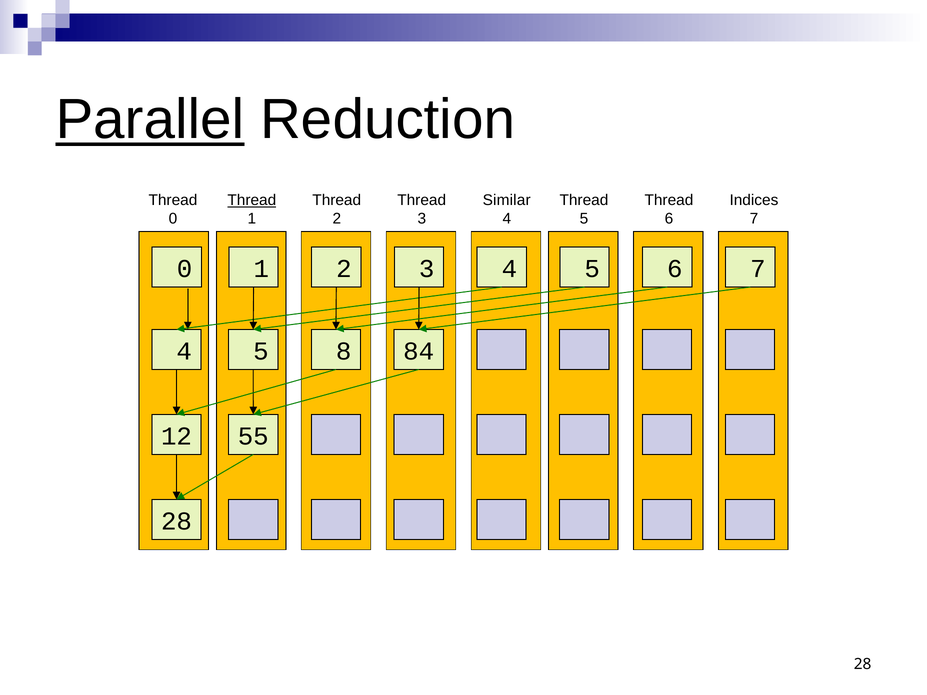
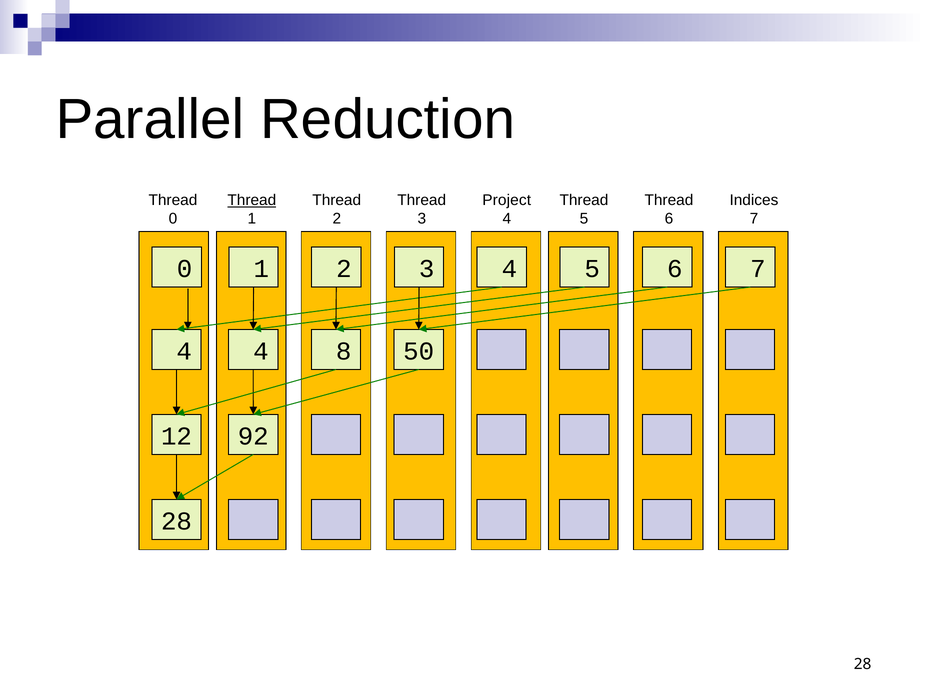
Parallel underline: present -> none
Similar: Similar -> Project
4 5: 5 -> 4
84: 84 -> 50
55: 55 -> 92
